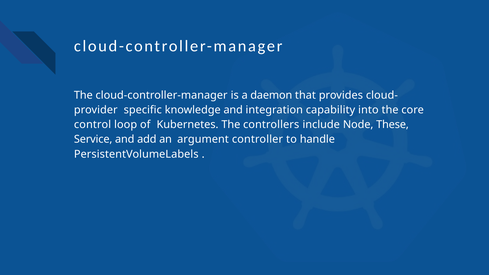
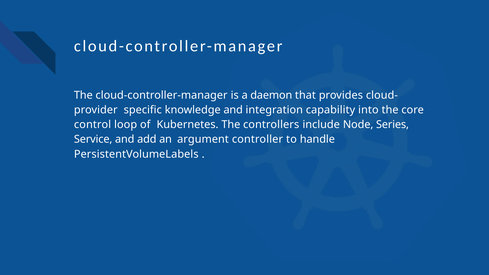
These: These -> Series
